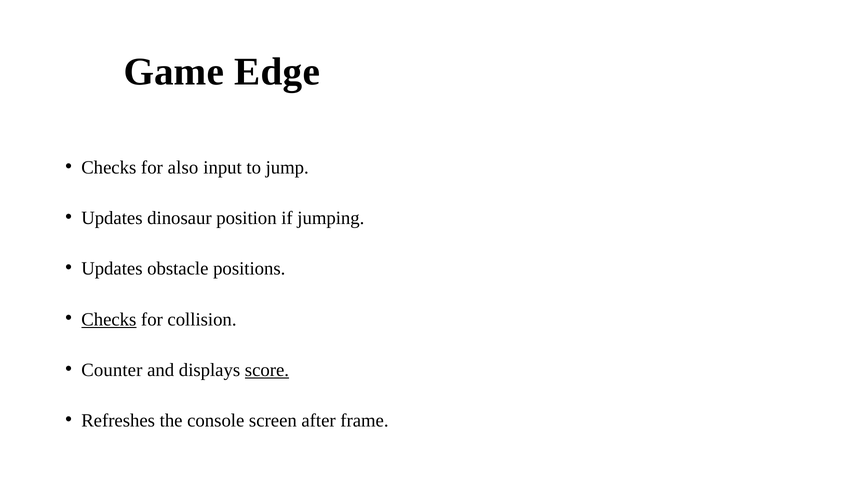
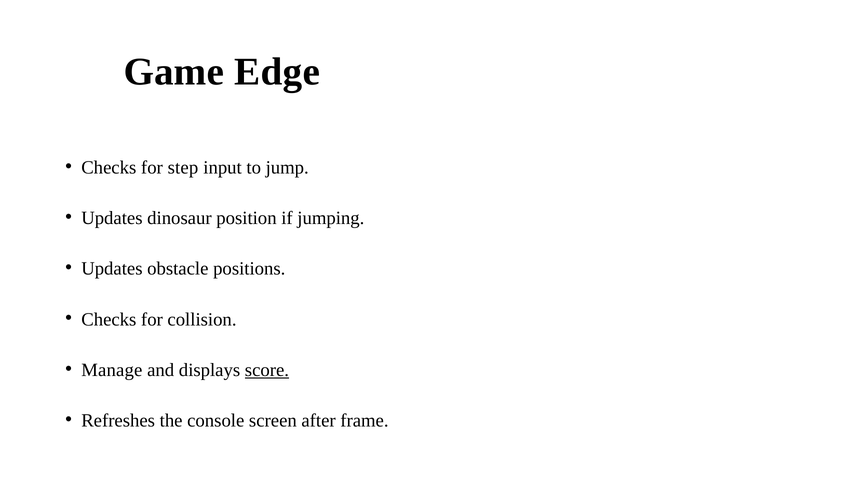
also: also -> step
Checks at (109, 320) underline: present -> none
Counter: Counter -> Manage
